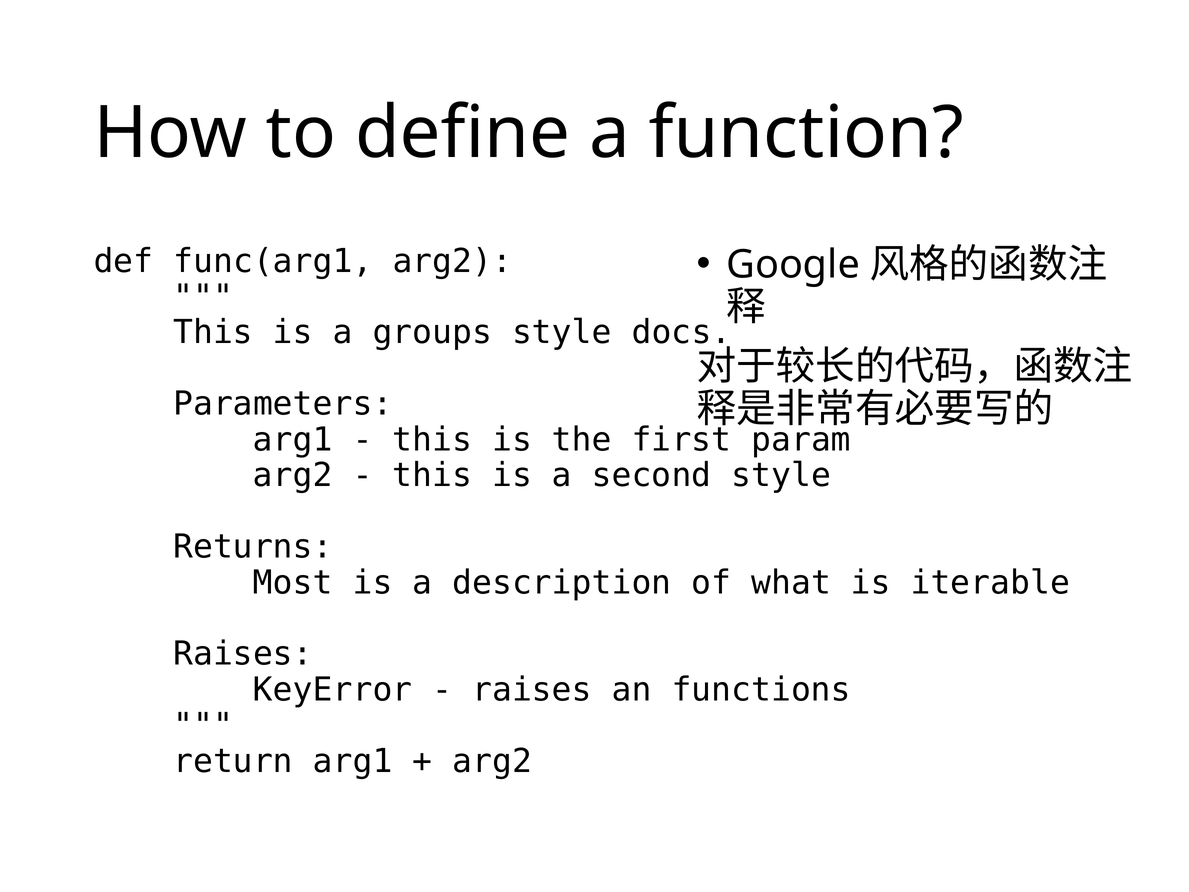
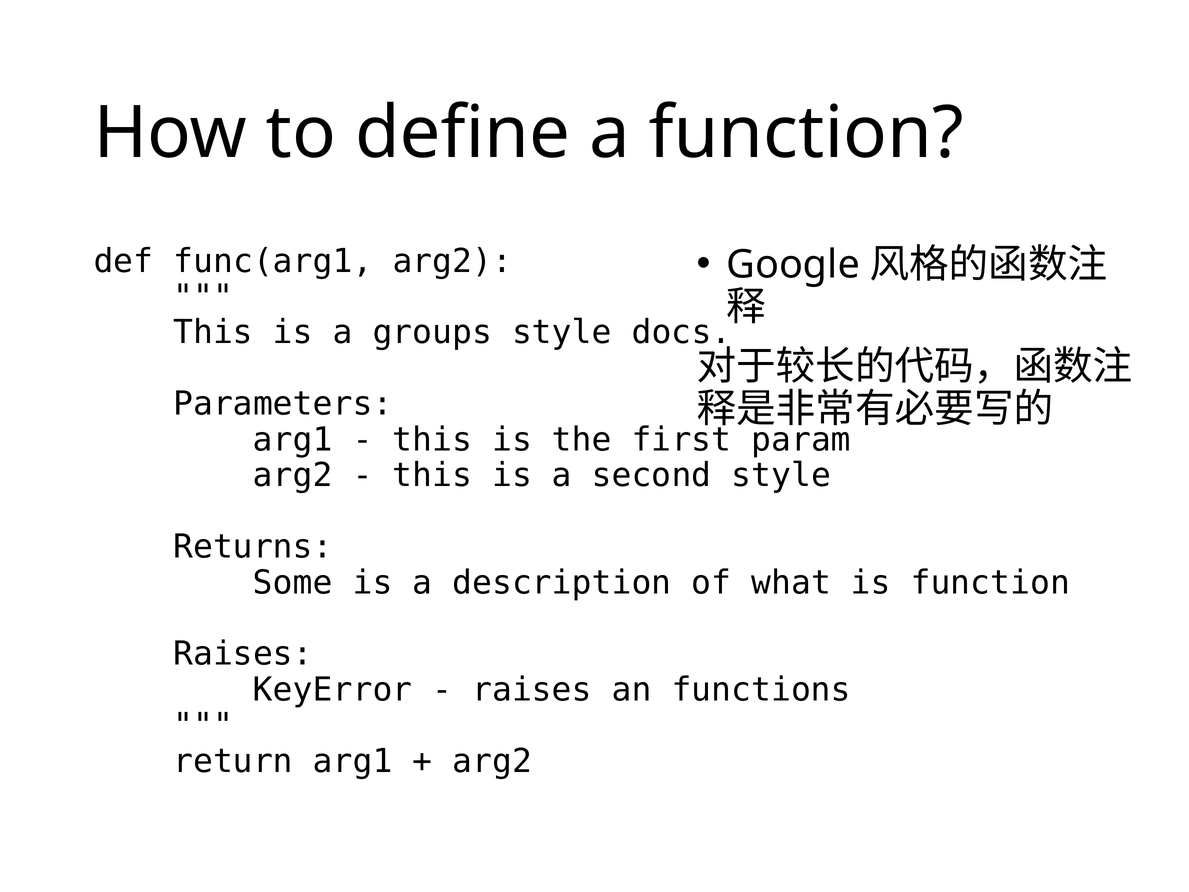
Most: Most -> Some
is iterable: iterable -> function
